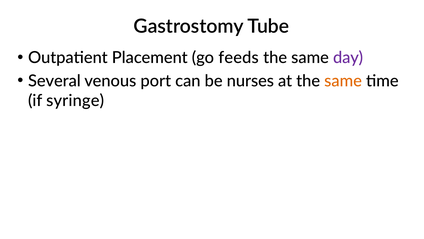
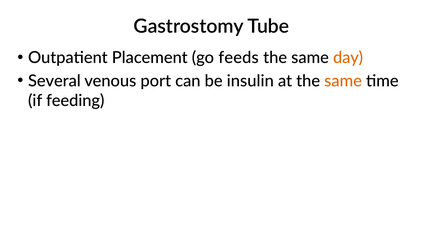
day colour: purple -> orange
nurses: nurses -> insulin
syringe: syringe -> feeding
